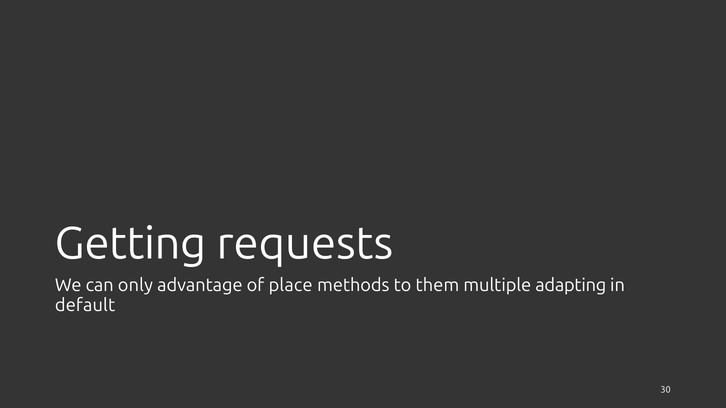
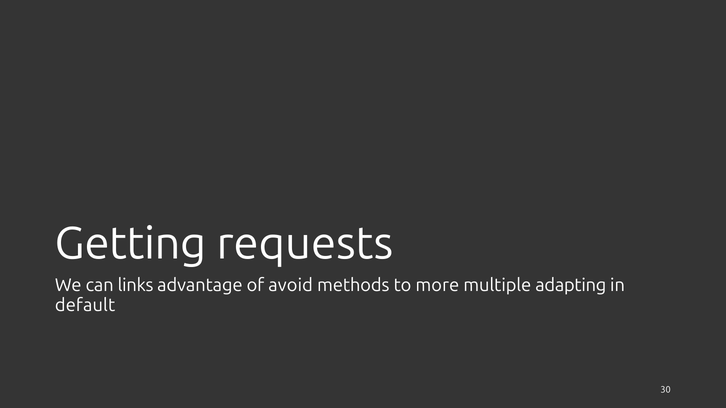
only: only -> links
place: place -> avoid
them: them -> more
